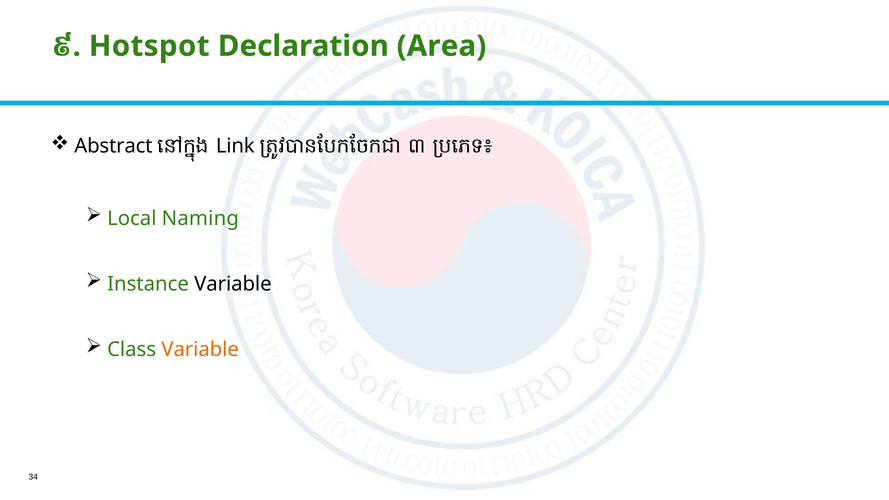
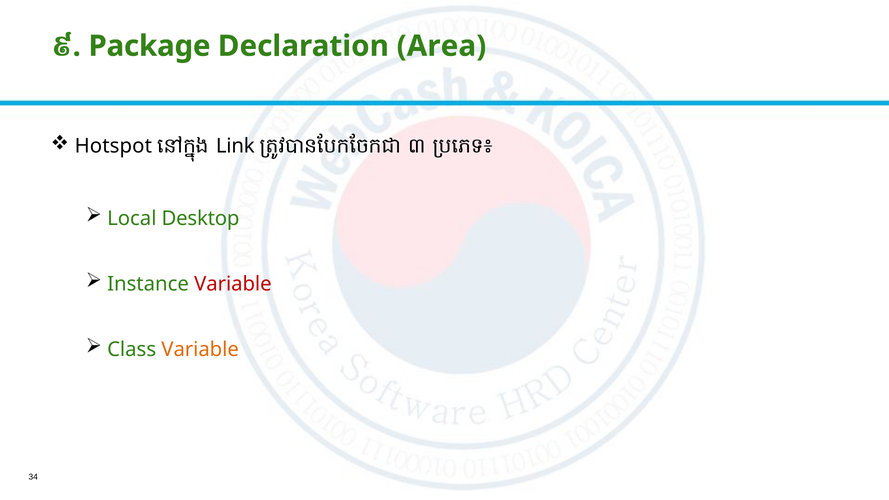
Hotspot: Hotspot -> Package
Abstract: Abstract -> Hotspot
Naming: Naming -> Desktop
Variable at (233, 284) colour: black -> red
